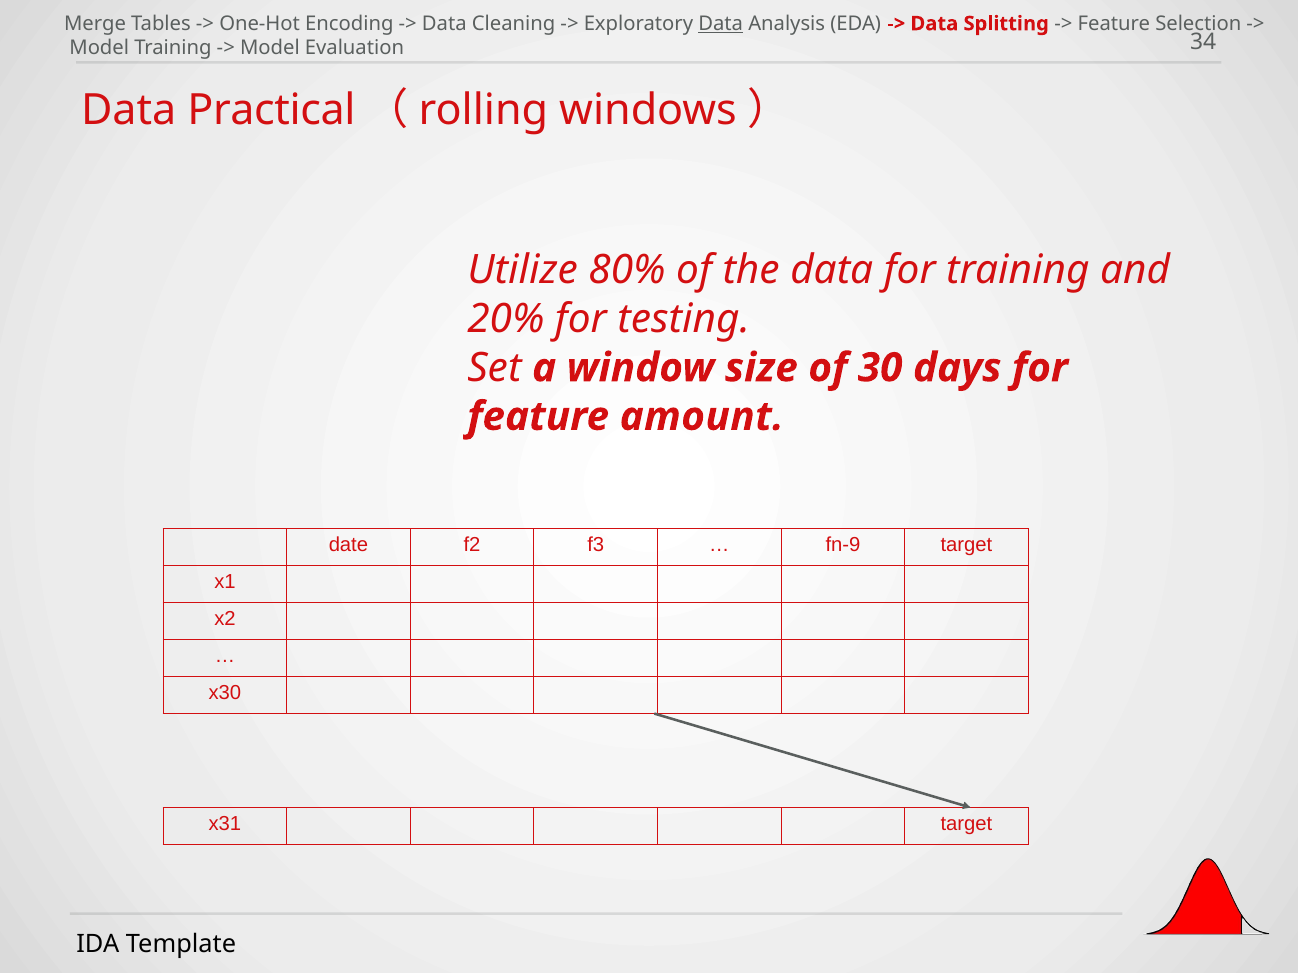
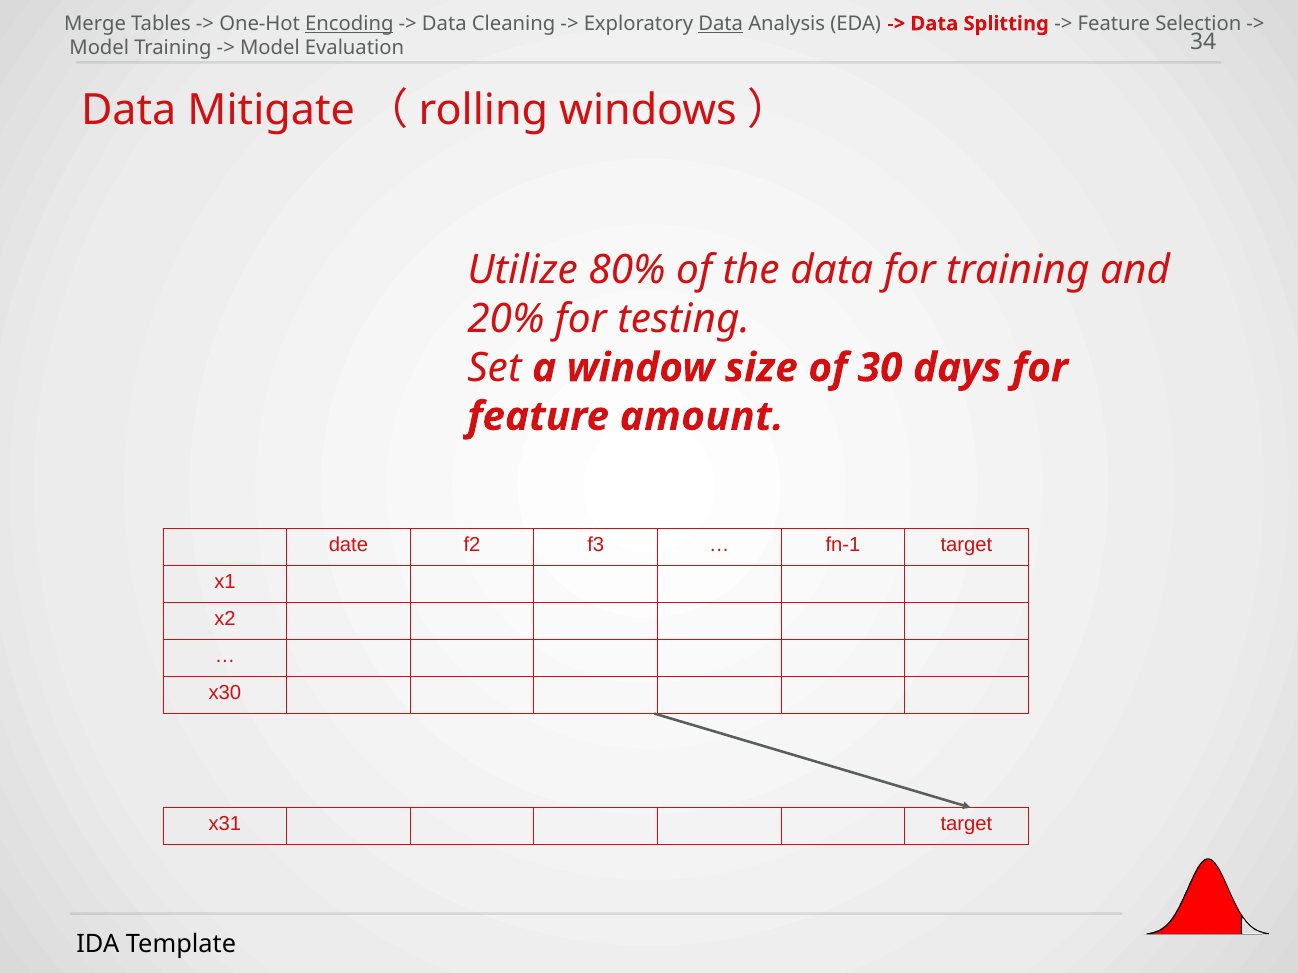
Encoding underline: none -> present
Practical: Practical -> Mitigate
fn-9: fn-9 -> fn-1
